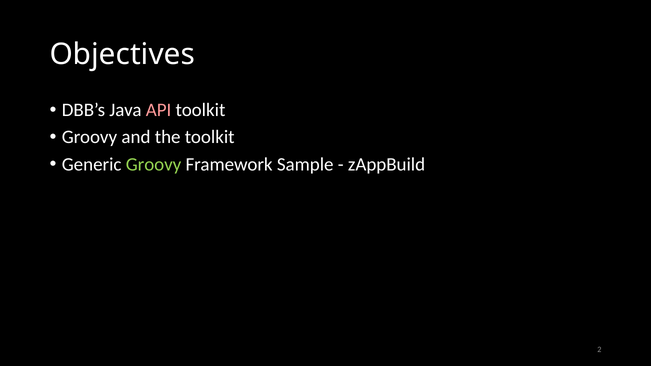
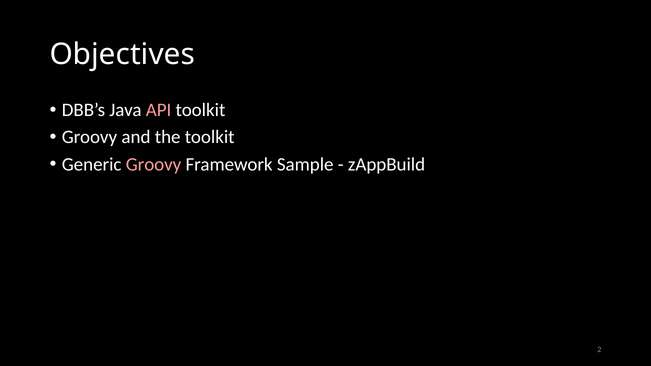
Groovy at (154, 165) colour: light green -> pink
